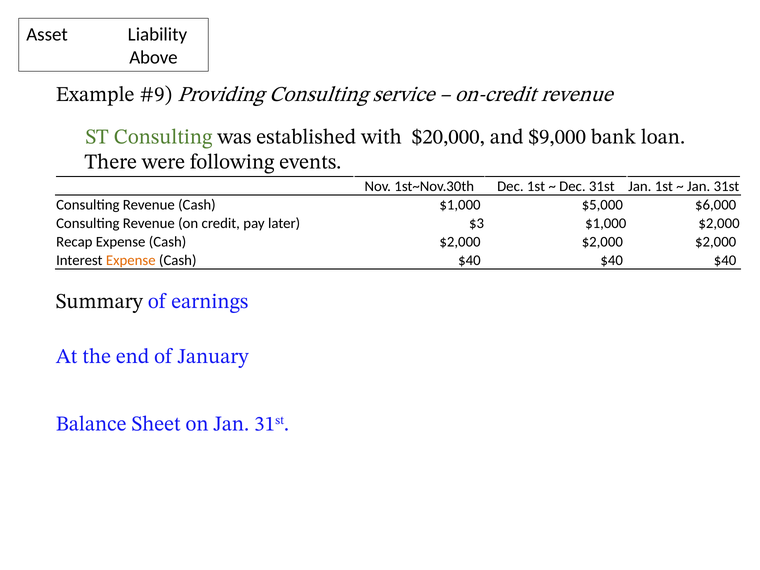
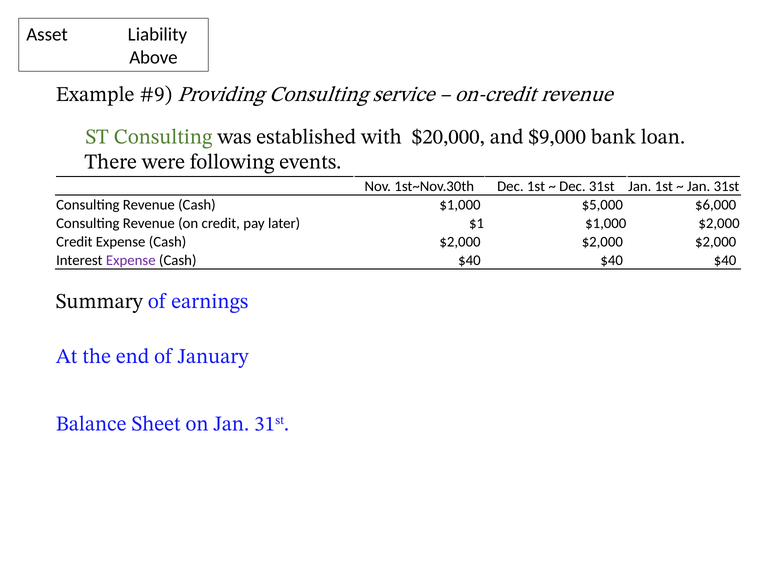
$3: $3 -> $1
Recap at (74, 242): Recap -> Credit
Expense at (131, 261) colour: orange -> purple
